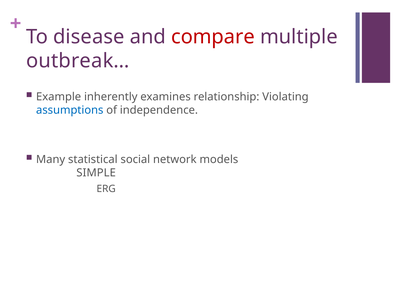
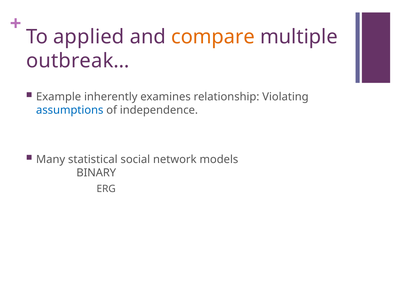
disease: disease -> applied
compare colour: red -> orange
SIMPLE: SIMPLE -> BINARY
